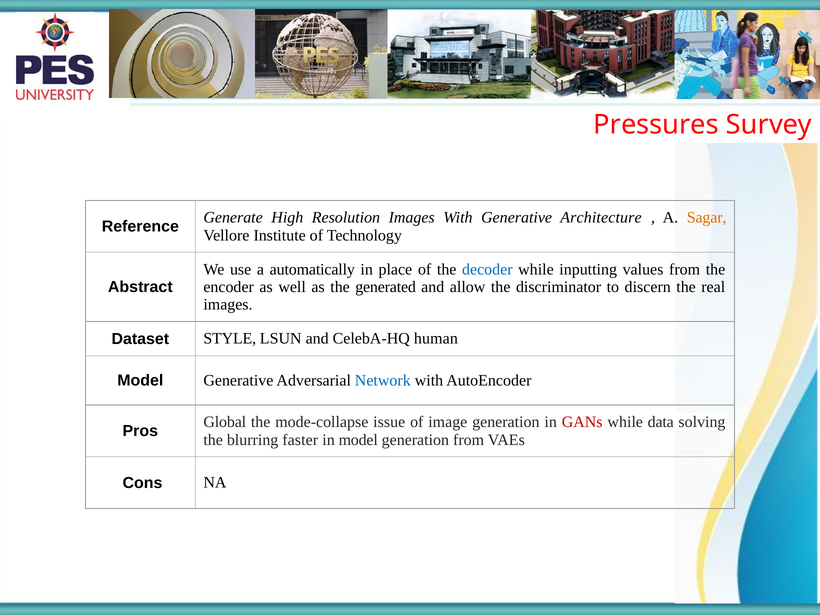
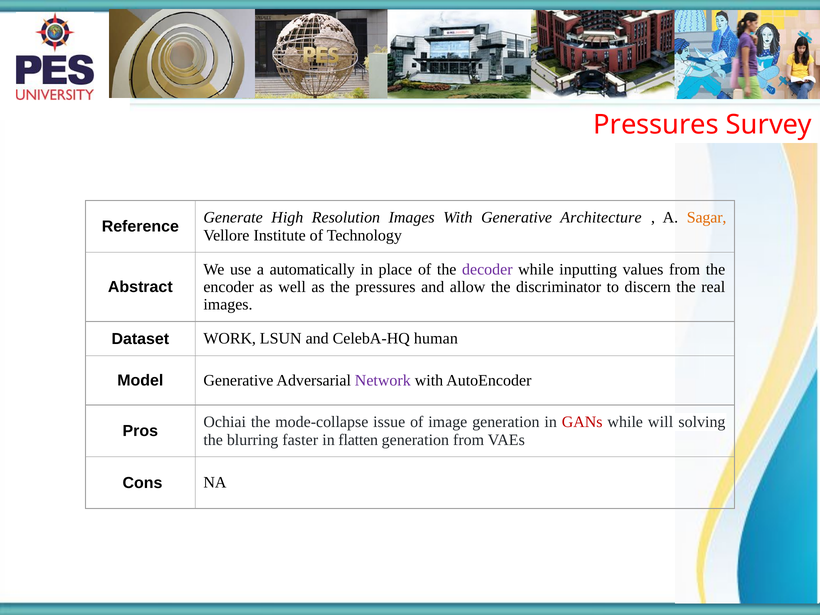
decoder colour: blue -> purple
the generated: generated -> pressures
STYLE: STYLE -> WORK
Network colour: blue -> purple
Global: Global -> Ochiai
data: data -> will
in model: model -> flatten
